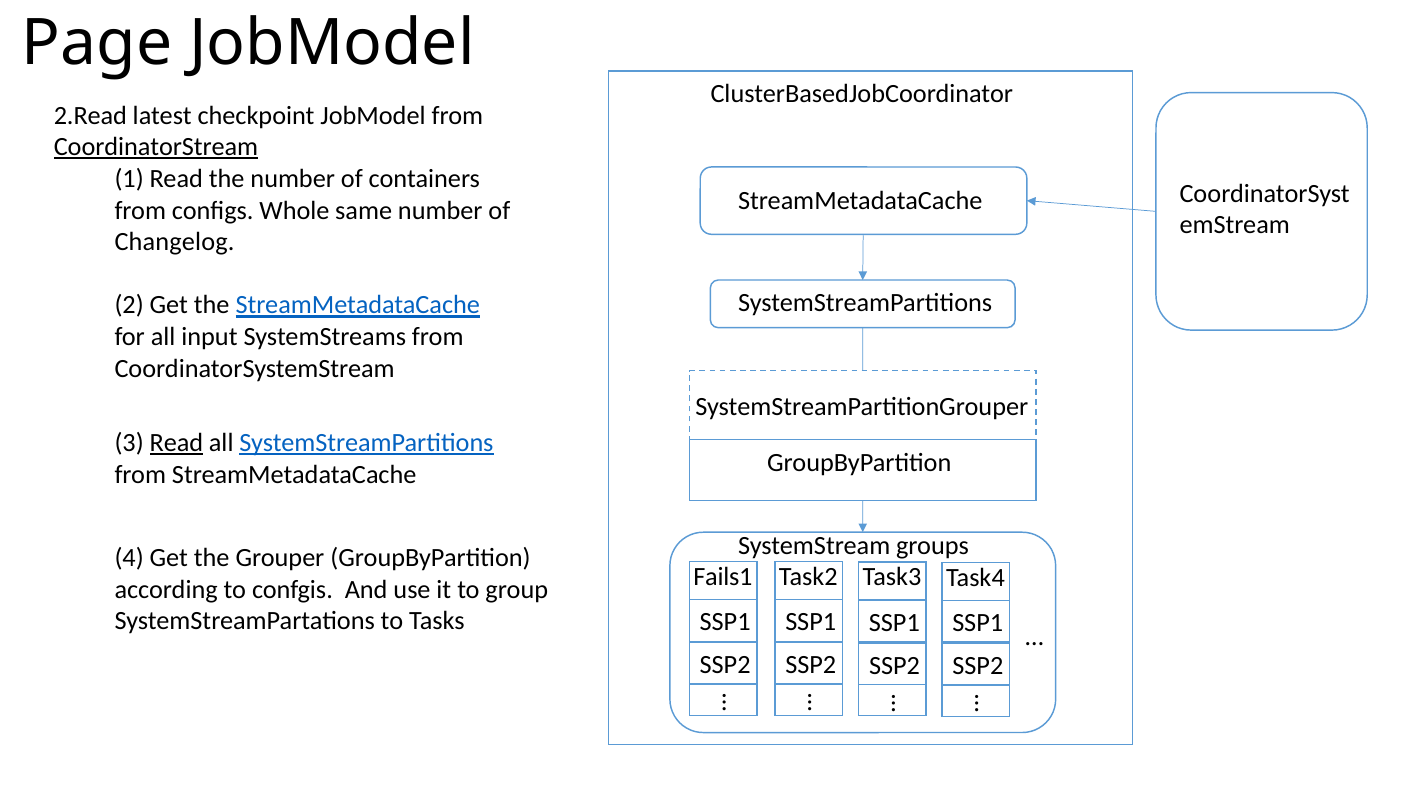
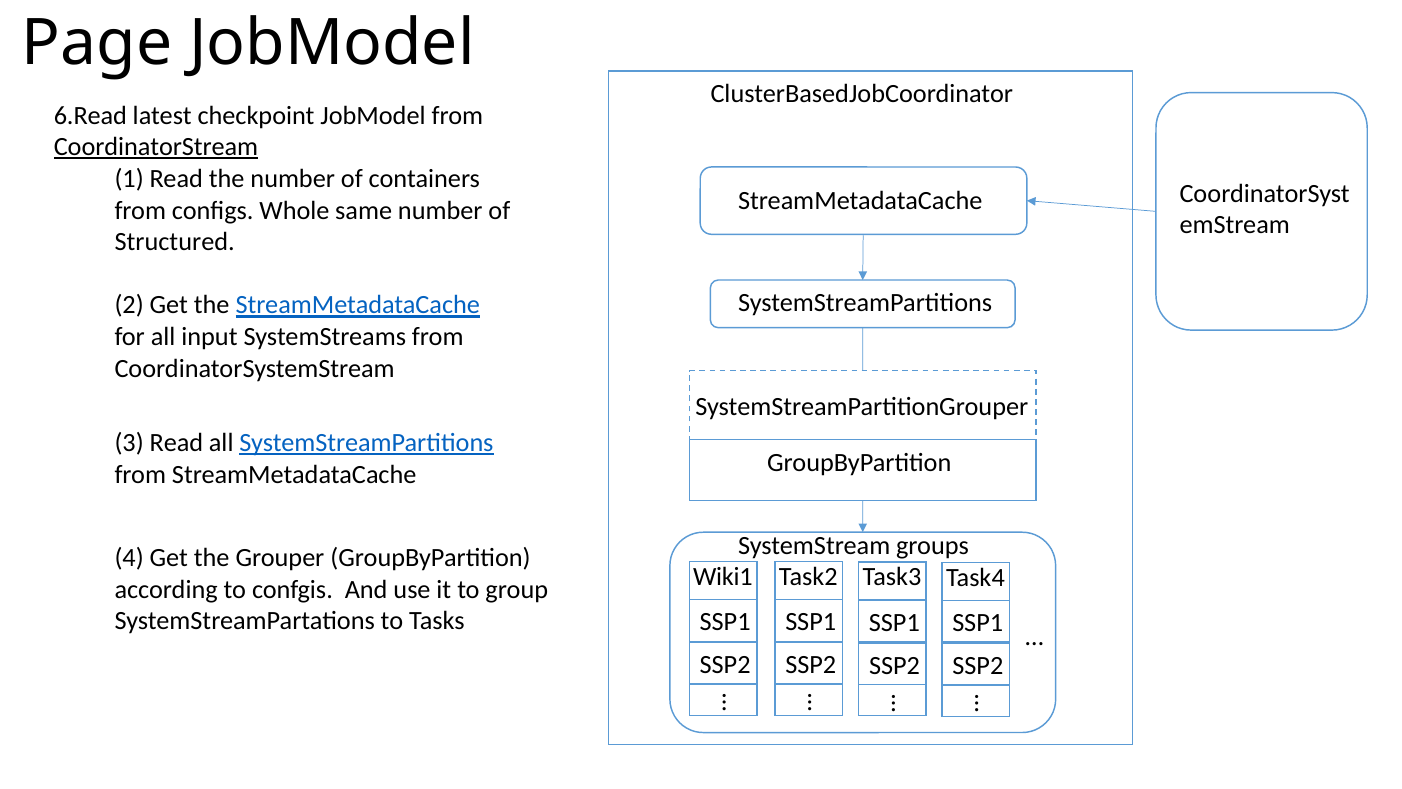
2.Read: 2.Read -> 6.Read
Changelog: Changelog -> Structured
Read at (176, 442) underline: present -> none
Fails1: Fails1 -> Wiki1
